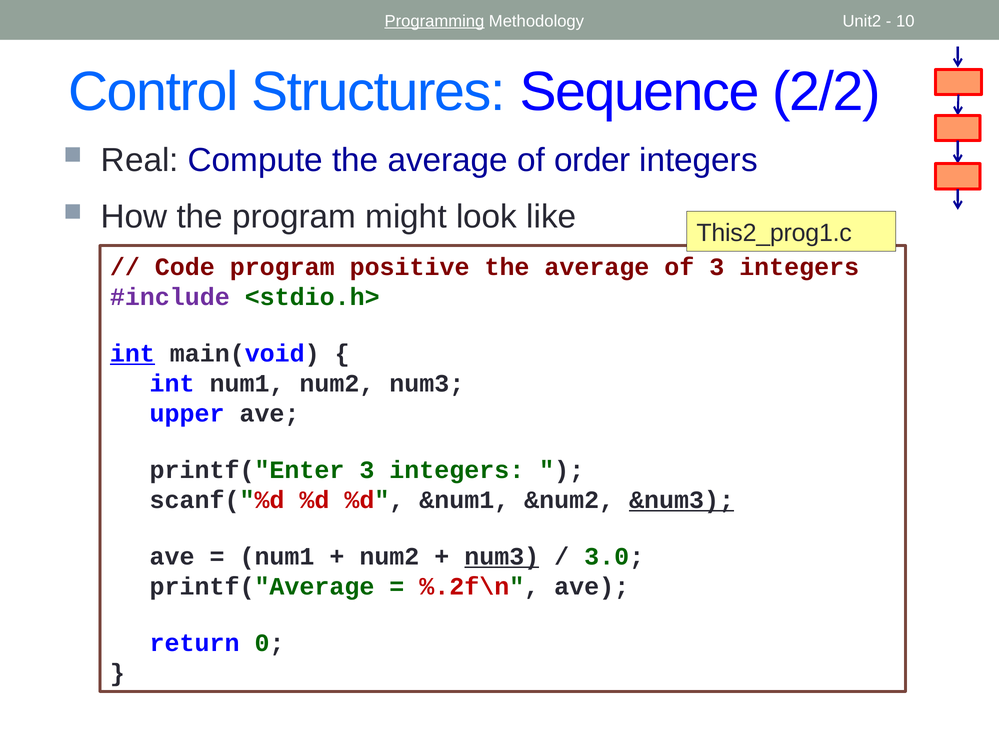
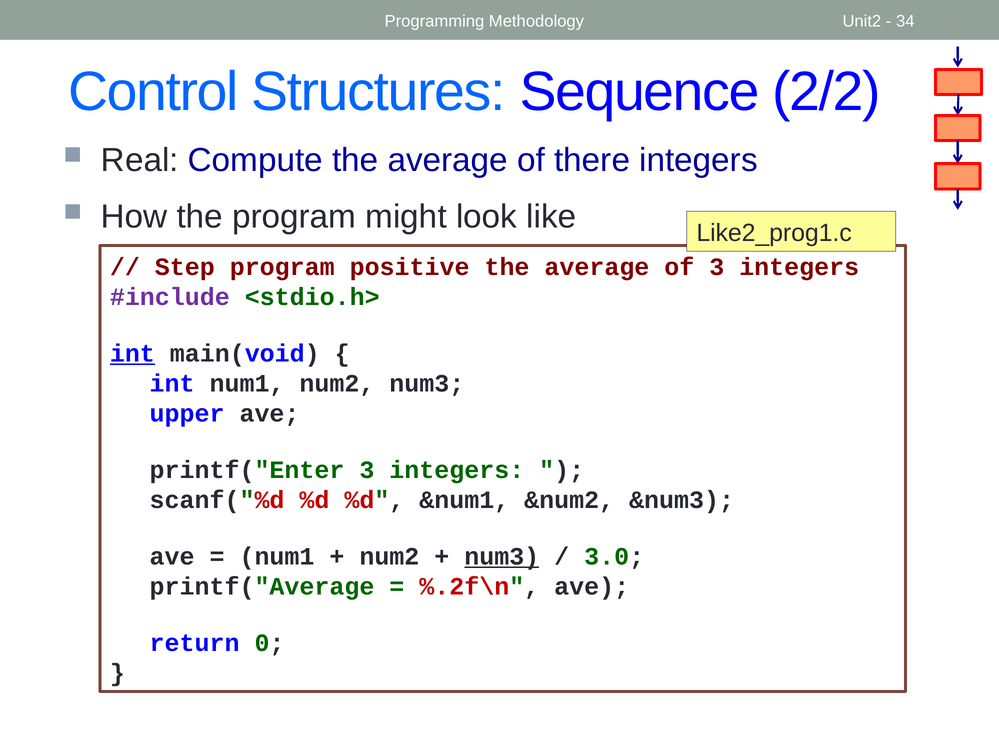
Programming underline: present -> none
10: 10 -> 34
order: order -> there
This2_prog1.c: This2_prog1.c -> Like2_prog1.c
Code: Code -> Step
&num3 underline: present -> none
